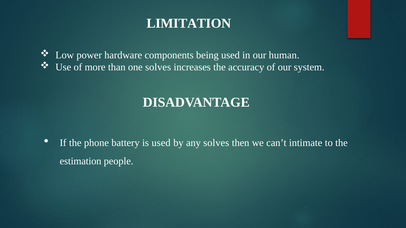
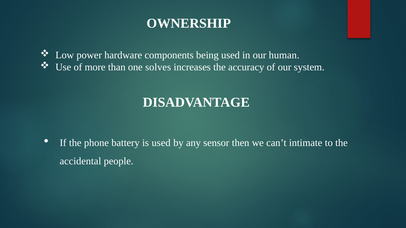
LIMITATION: LIMITATION -> OWNERSHIP
any solves: solves -> sensor
estimation: estimation -> accidental
